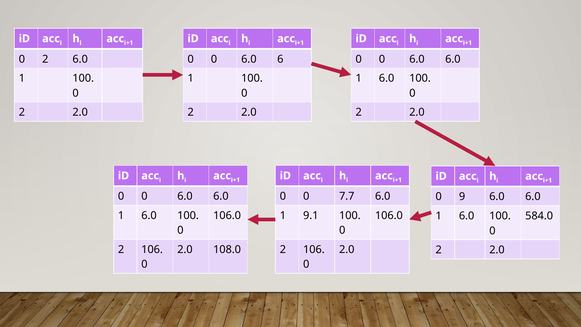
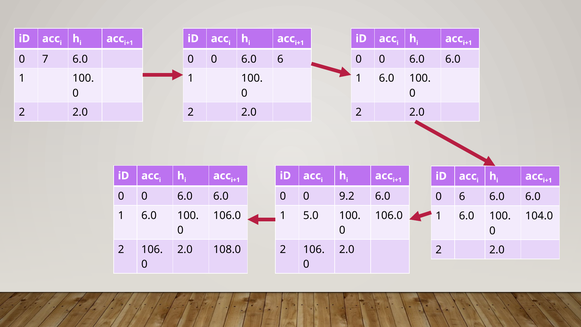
2 at (45, 59): 2 -> 7
7.7: 7.7 -> 9.2
0 9: 9 -> 6
9.1: 9.1 -> 5.0
584.0: 584.0 -> 104.0
